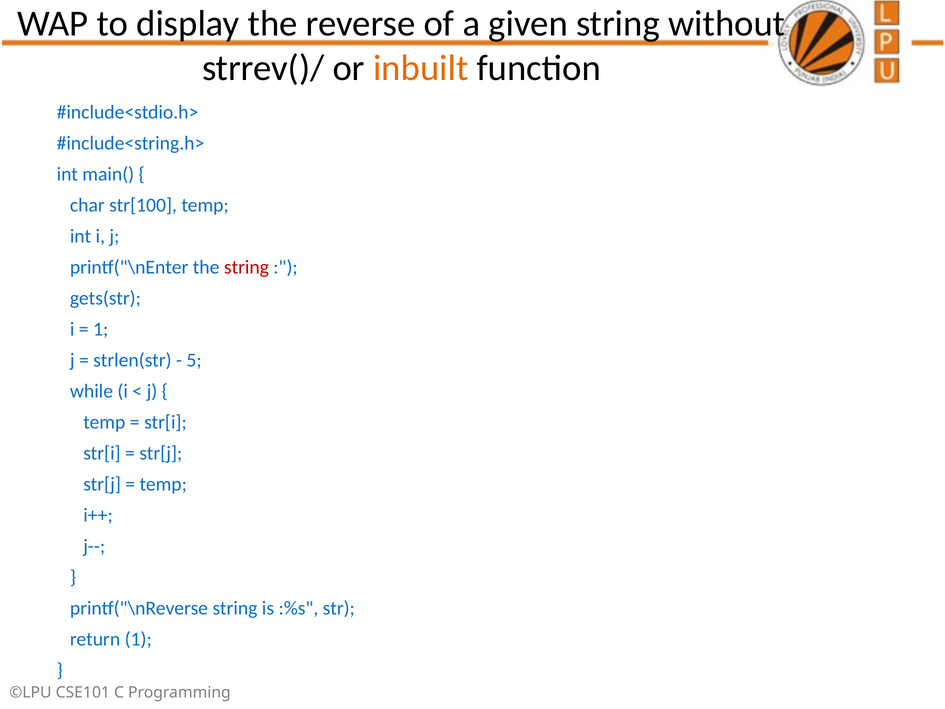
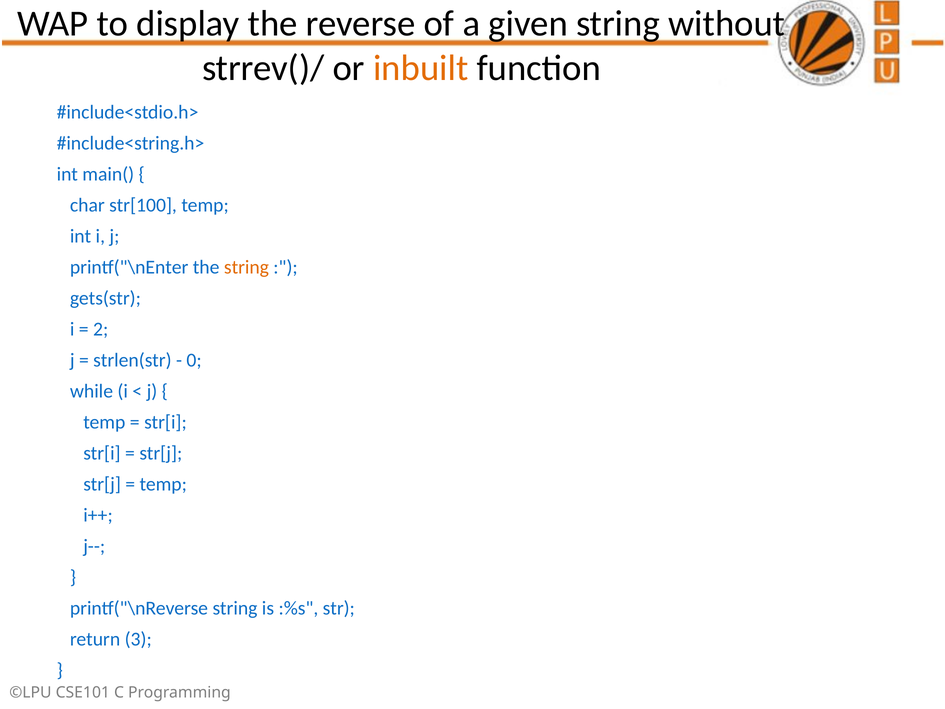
string at (246, 267) colour: red -> orange
1 at (101, 329): 1 -> 2
5: 5 -> 0
return 1: 1 -> 3
